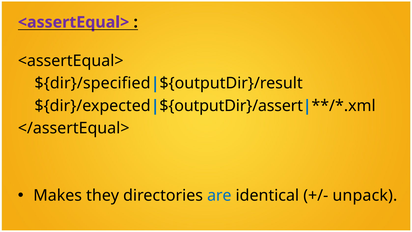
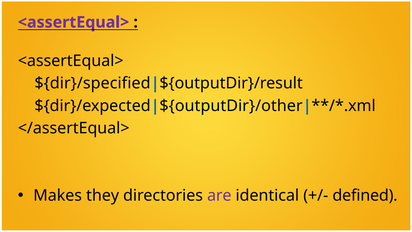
${outputDir}/assert: ${outputDir}/assert -> ${outputDir}/other
are colour: blue -> purple
unpack: unpack -> defined
